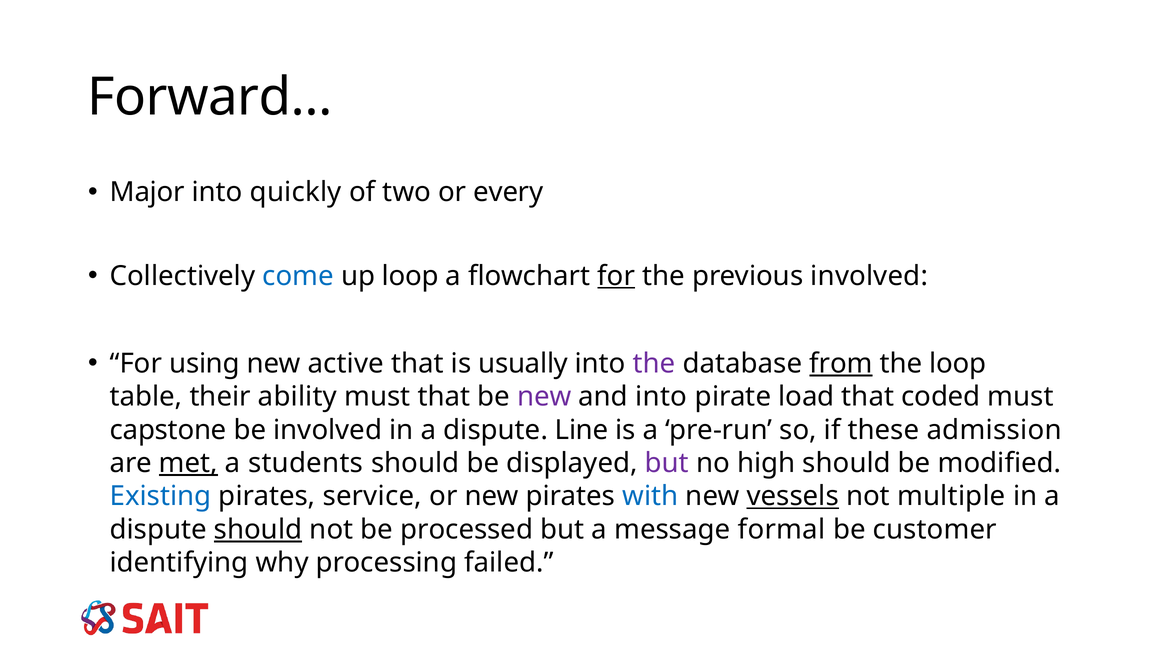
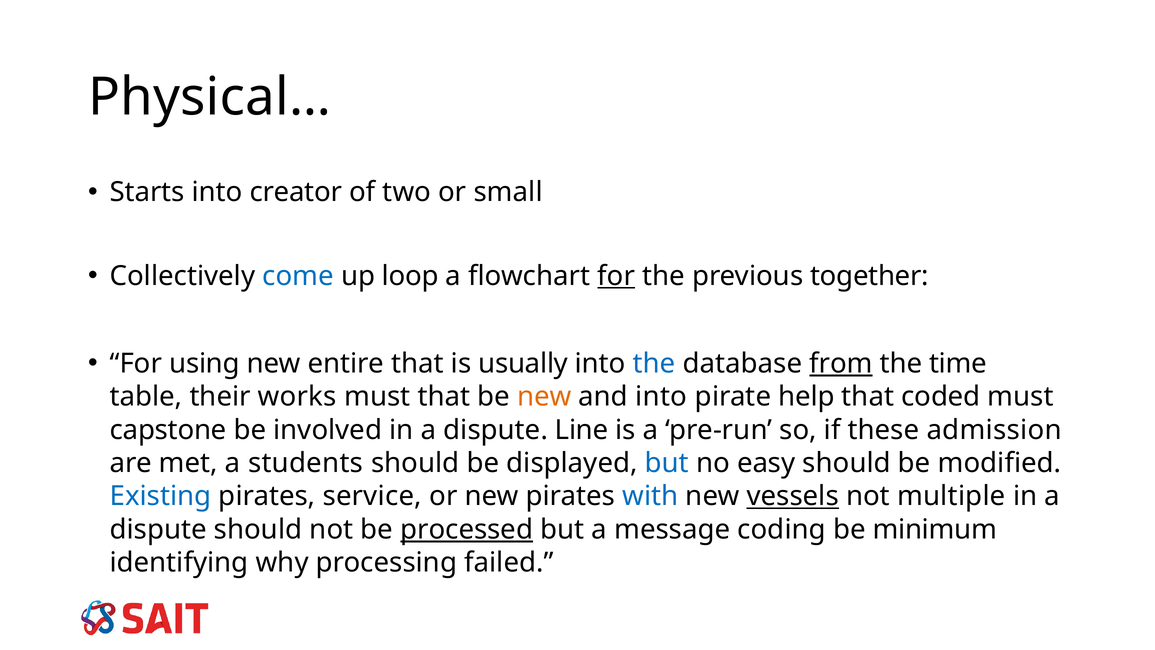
Forward…: Forward… -> Physical…
Major: Major -> Starts
quickly: quickly -> creator
every: every -> small
previous involved: involved -> together
active: active -> entire
the at (654, 363) colour: purple -> blue
the loop: loop -> time
ability: ability -> works
new at (544, 397) colour: purple -> orange
load: load -> help
met underline: present -> none
but at (667, 463) colour: purple -> blue
high: high -> easy
should at (258, 529) underline: present -> none
processed underline: none -> present
formal: formal -> coding
customer: customer -> minimum
